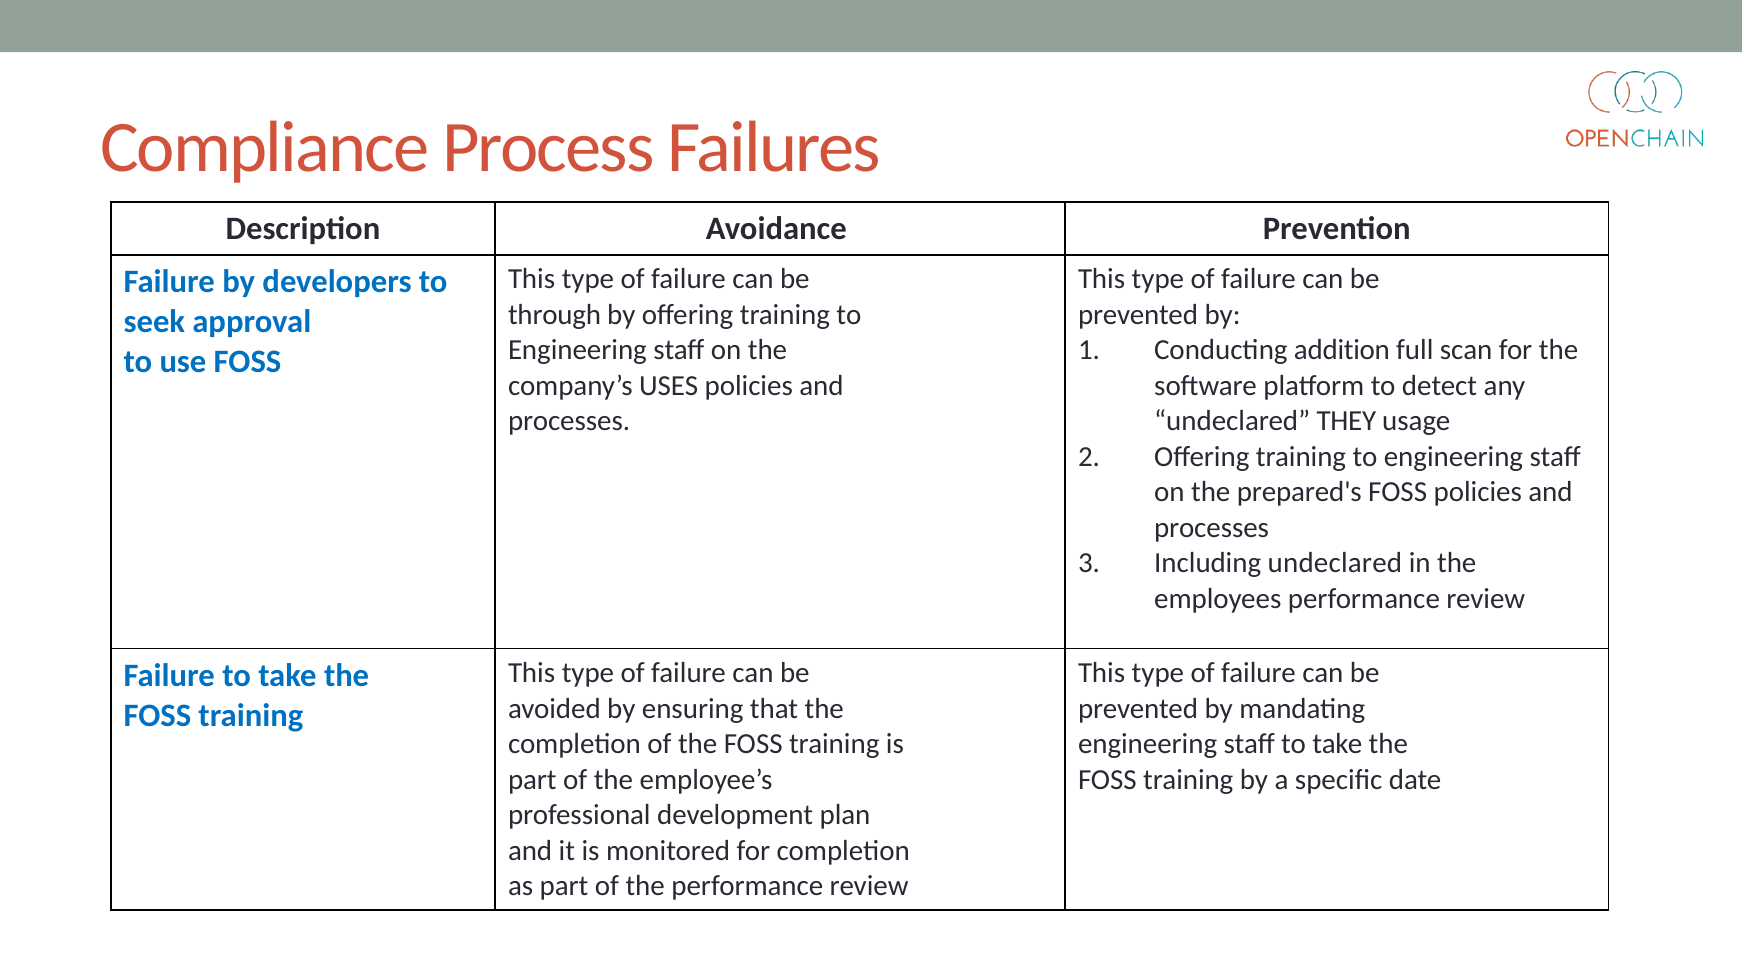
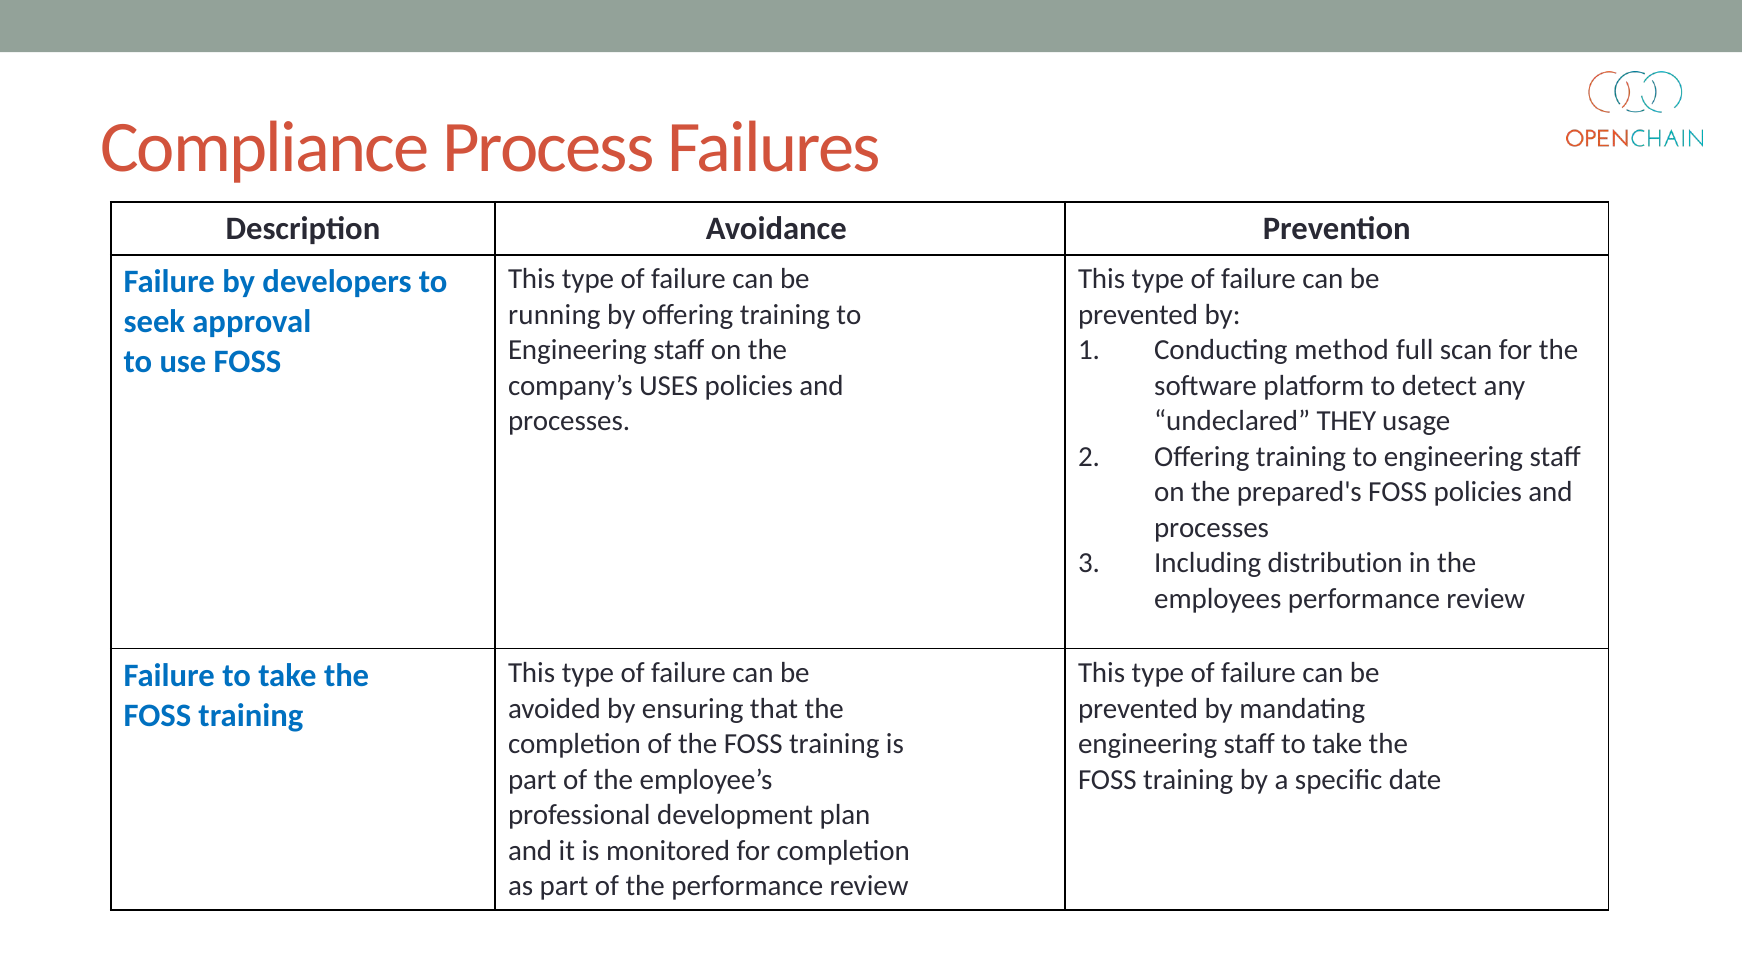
through: through -> running
addition: addition -> method
Including undeclared: undeclared -> distribution
